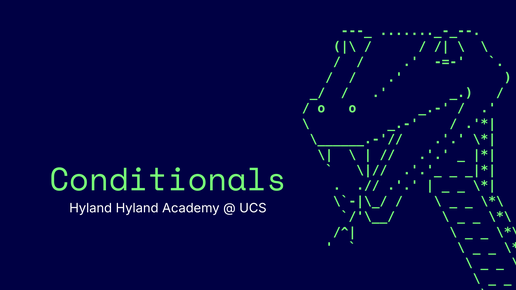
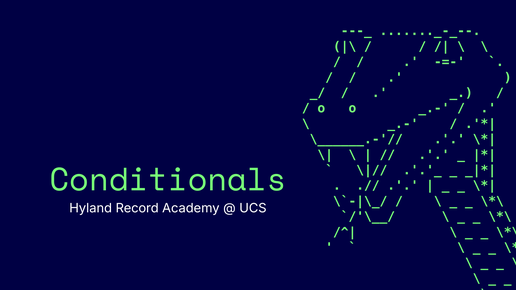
Hyland Hyland: Hyland -> Record
